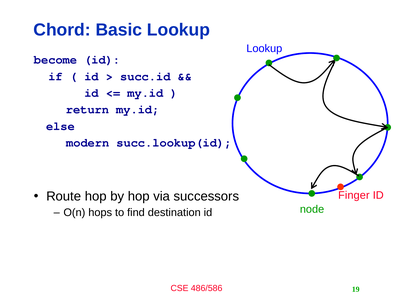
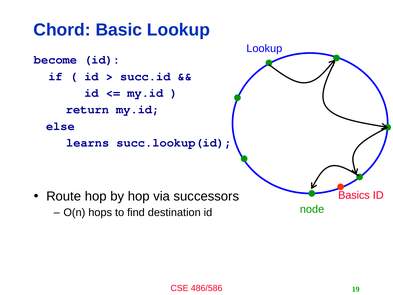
modern: modern -> learns
Finger: Finger -> Basics
